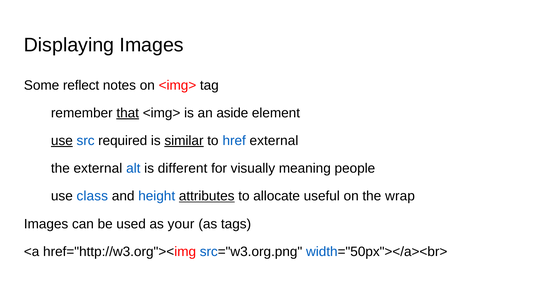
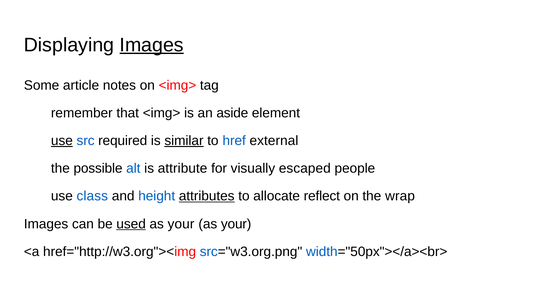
Images at (152, 45) underline: none -> present
reflect: reflect -> article
that underline: present -> none
the external: external -> possible
different: different -> attribute
meaning: meaning -> escaped
useful: useful -> reflect
used underline: none -> present
tags at (236, 224): tags -> your
